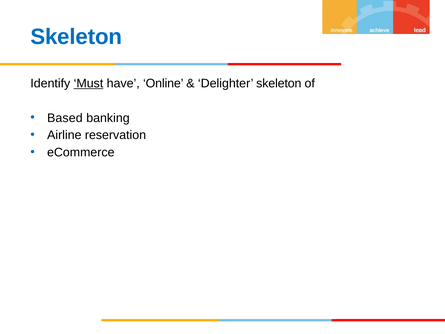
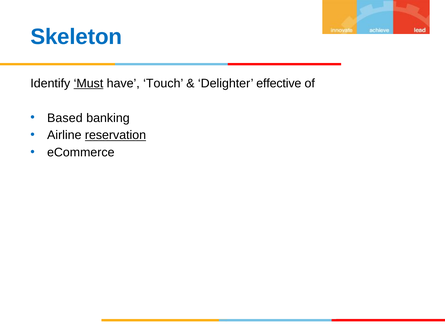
Online: Online -> Touch
Delighter skeleton: skeleton -> effective
reservation underline: none -> present
